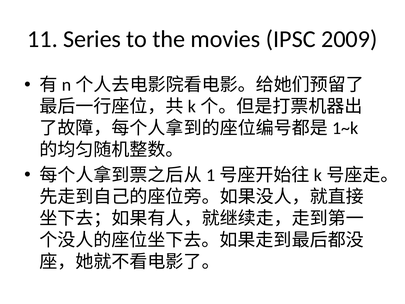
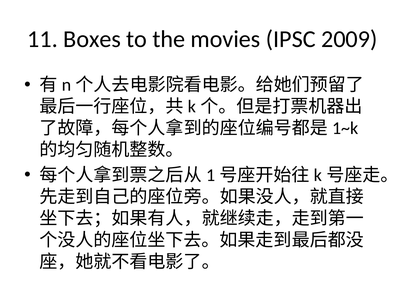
Series: Series -> Boxes
